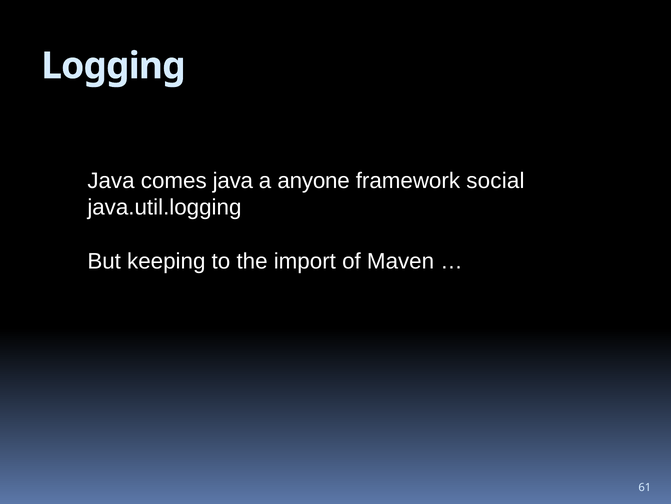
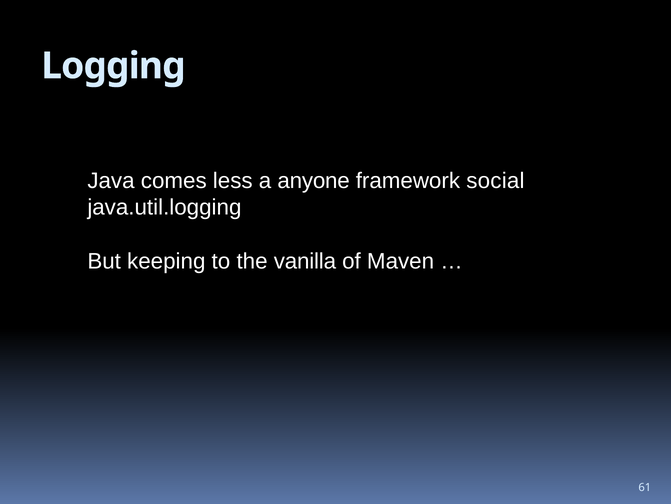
comes java: java -> less
import: import -> vanilla
